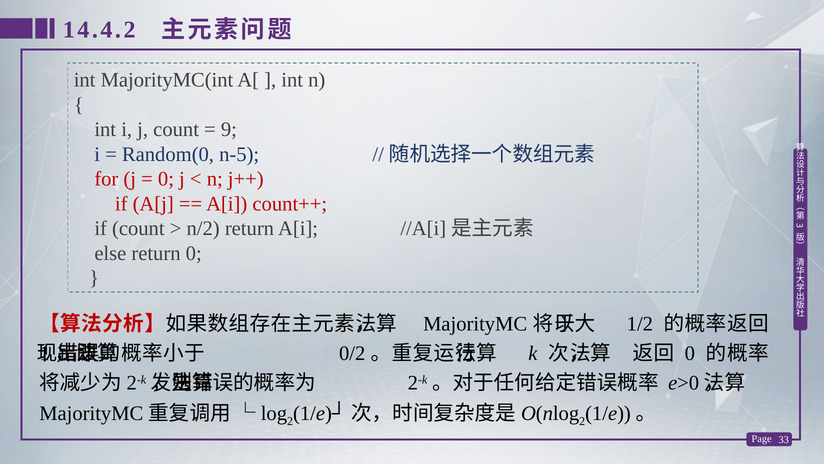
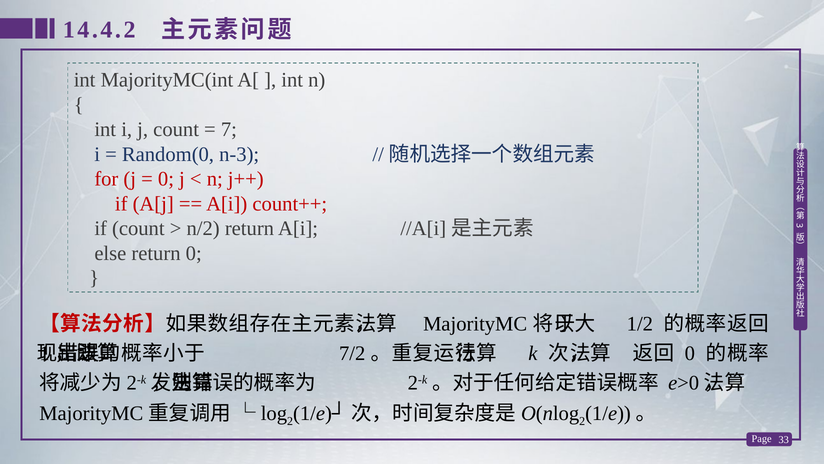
9: 9 -> 7
n-5: n-5 -> n-3
0/2: 0/2 -> 7/2
